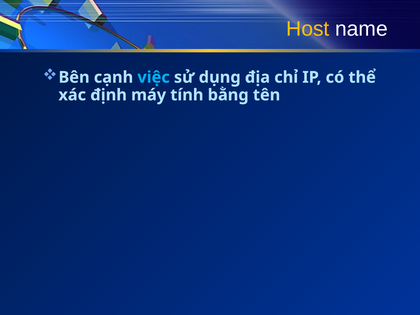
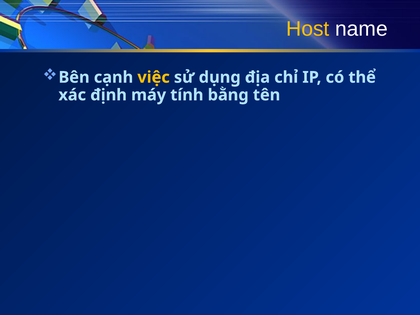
việc colour: light blue -> yellow
